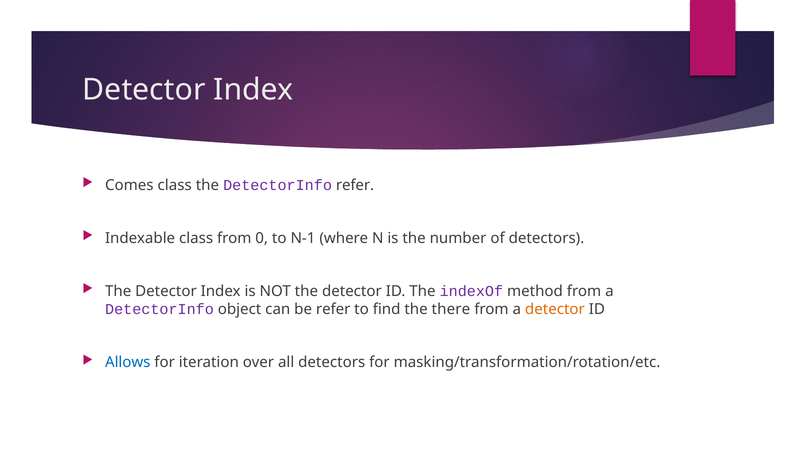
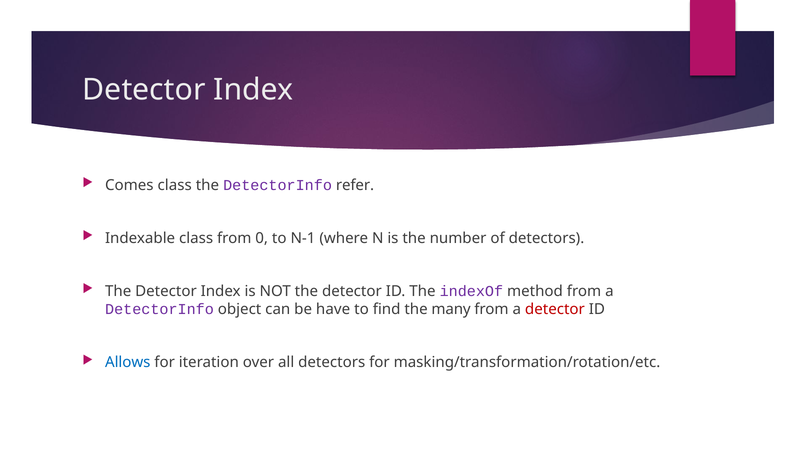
be refer: refer -> have
there: there -> many
detector at (555, 310) colour: orange -> red
